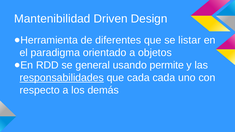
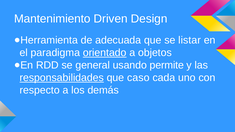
Mantenibilidad: Mantenibilidad -> Mantenimiento
diferentes: diferentes -> adecuada
orientado underline: none -> present
que cada: cada -> caso
